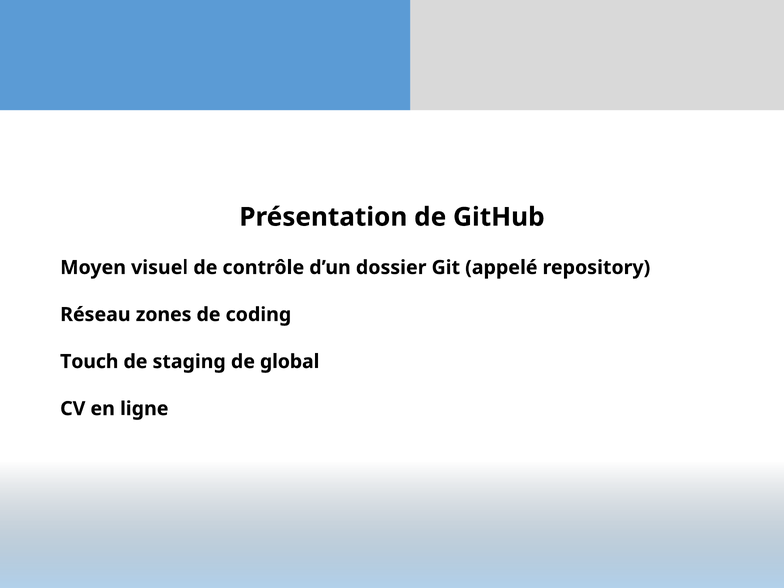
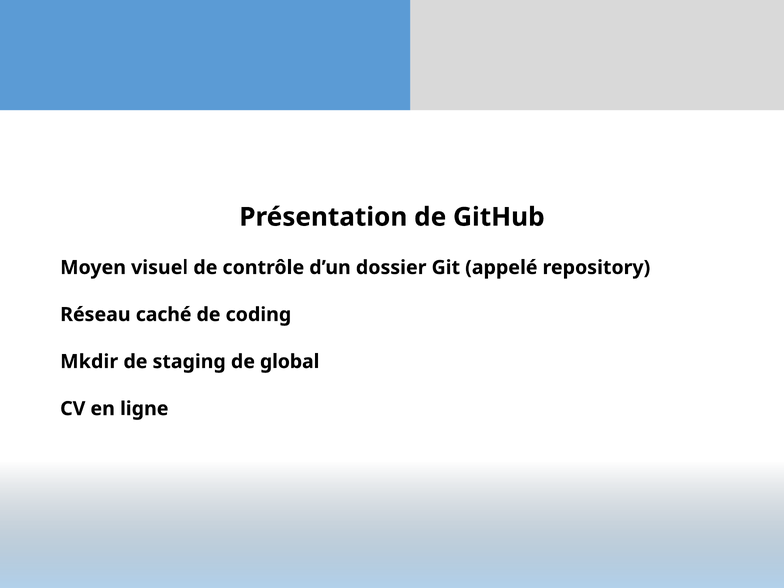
zones: zones -> caché
Touch: Touch -> Mkdir
